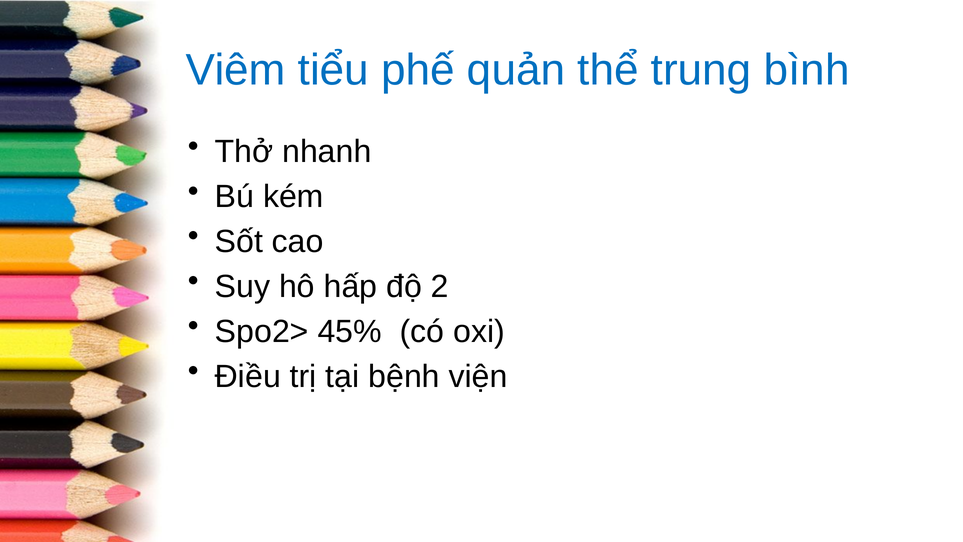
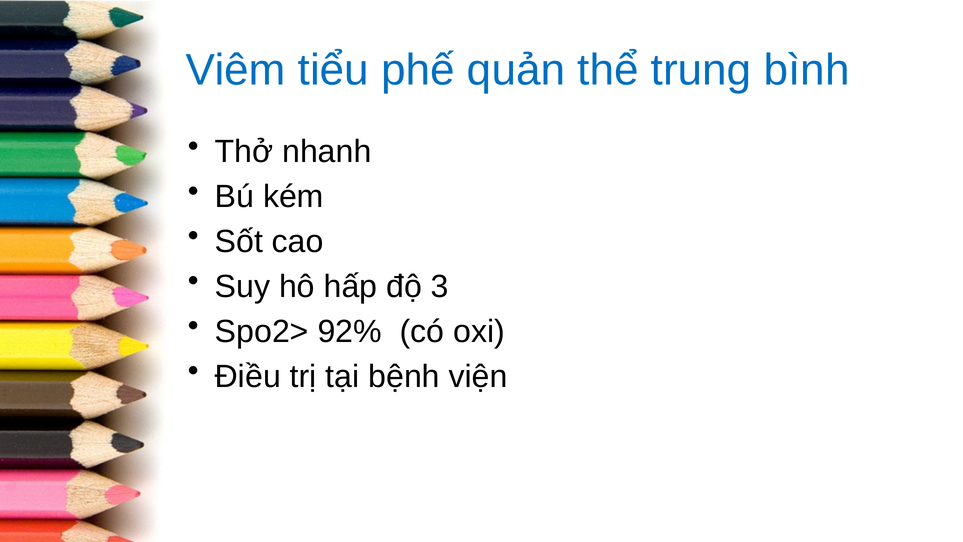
2: 2 -> 3
45%: 45% -> 92%
